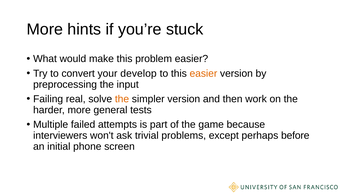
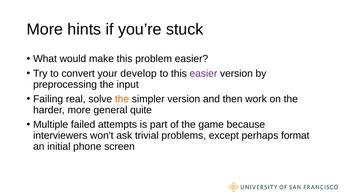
easier at (203, 74) colour: orange -> purple
tests: tests -> quite
before: before -> format
